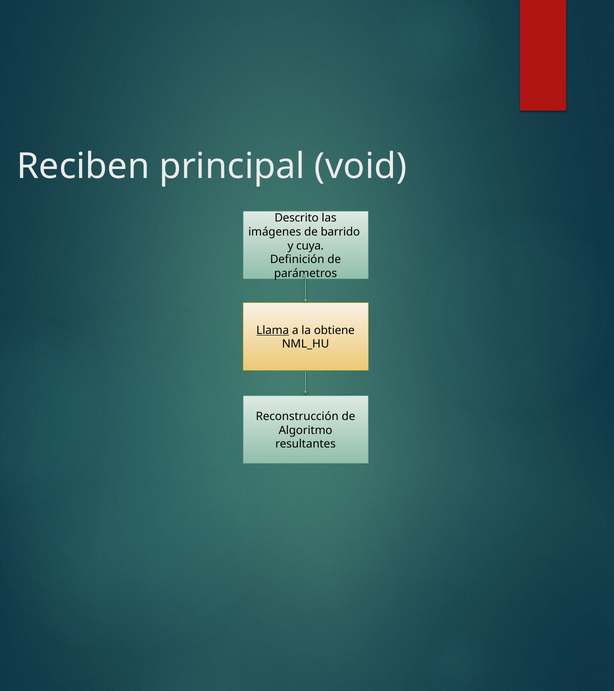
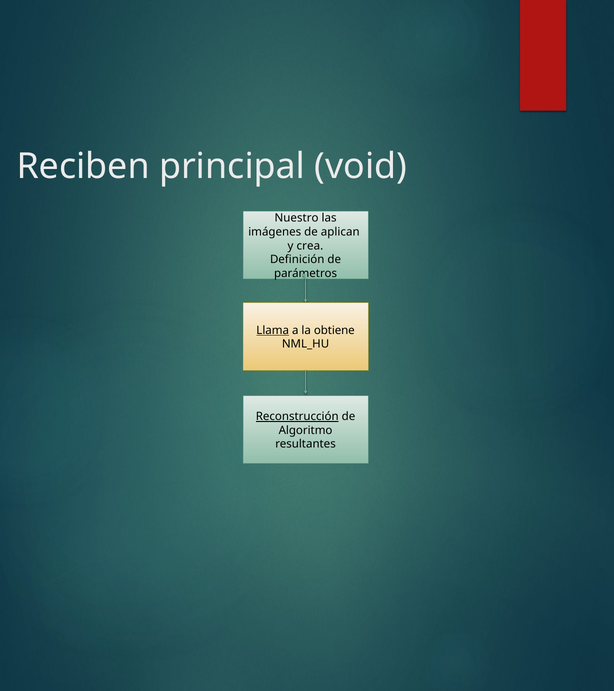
Descrito: Descrito -> Nuestro
barrido: barrido -> aplican
cuya: cuya -> crea
Reconstrucción underline: none -> present
